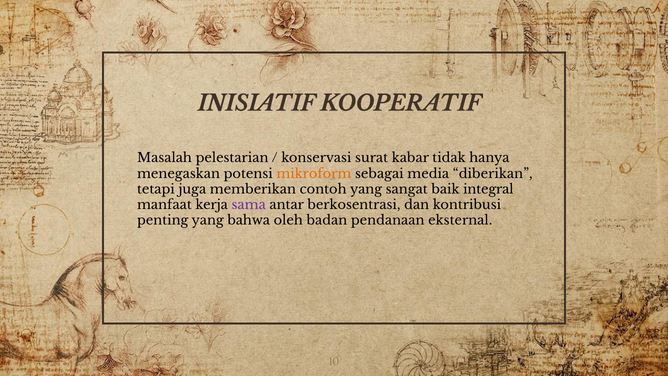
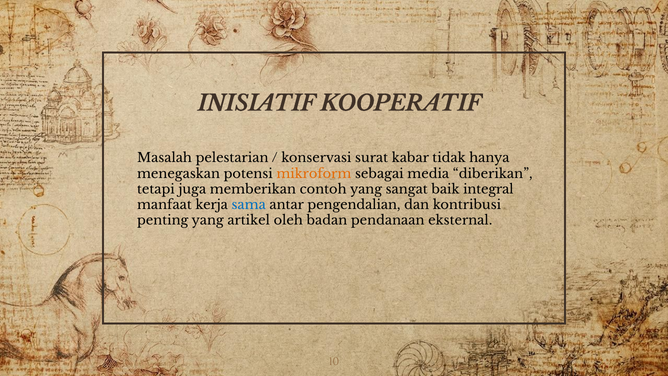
sama colour: purple -> blue
berkosentrasi: berkosentrasi -> pengendalian
bahwa: bahwa -> artikel
